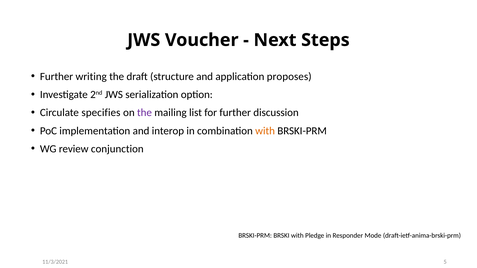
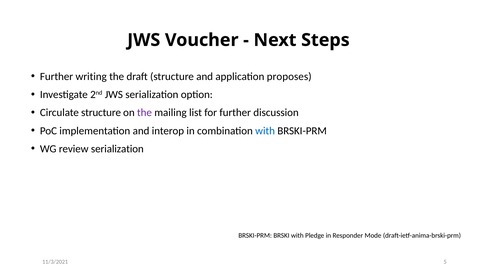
Circulate specifies: specifies -> structure
with at (265, 131) colour: orange -> blue
review conjunction: conjunction -> serialization
